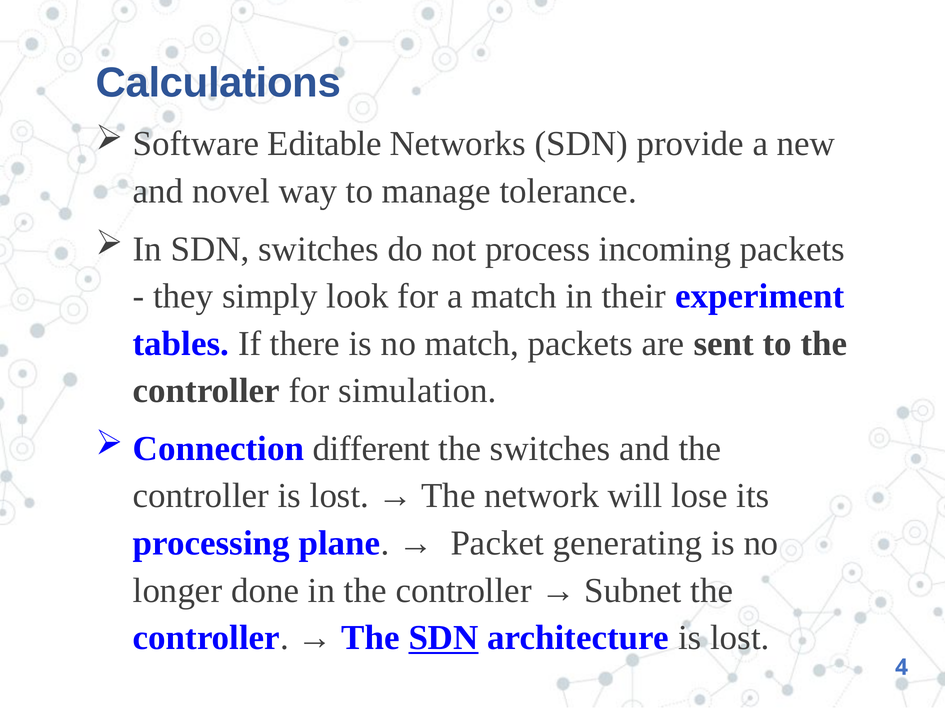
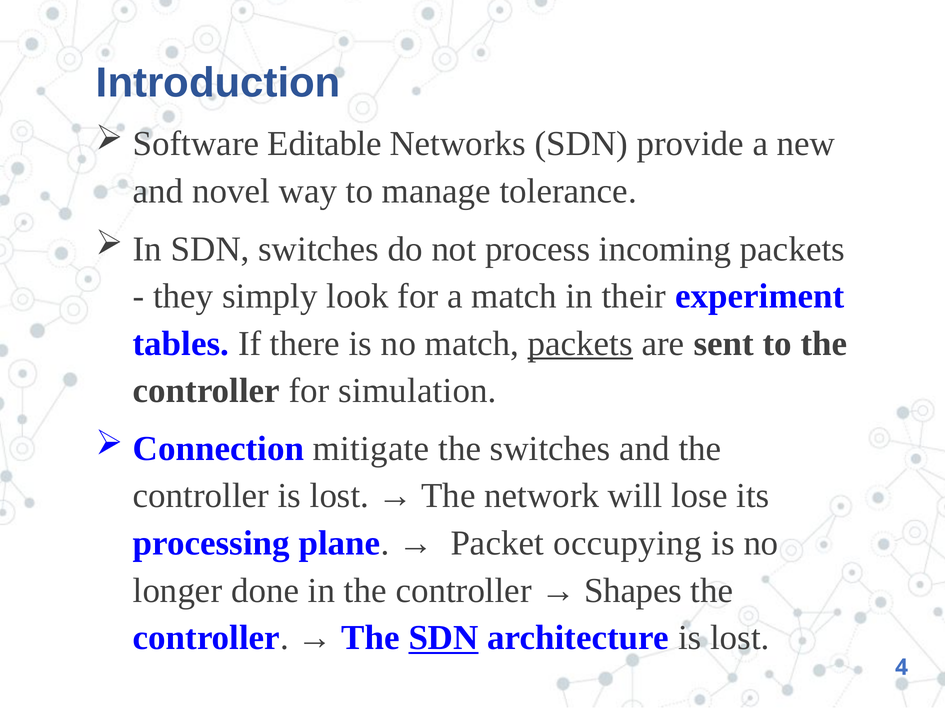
Calculations: Calculations -> Introduction
packets at (580, 343) underline: none -> present
different: different -> mitigate
generating: generating -> occupying
Subnet: Subnet -> Shapes
